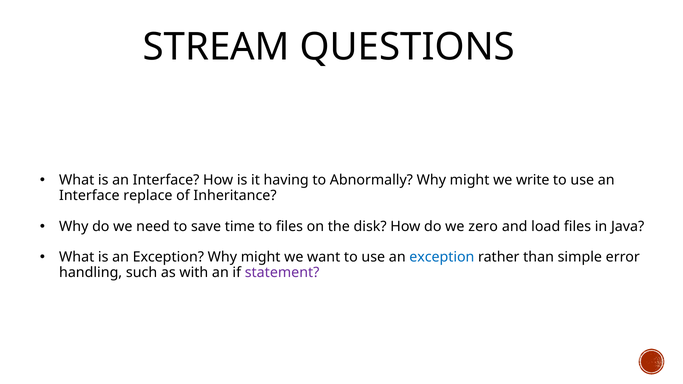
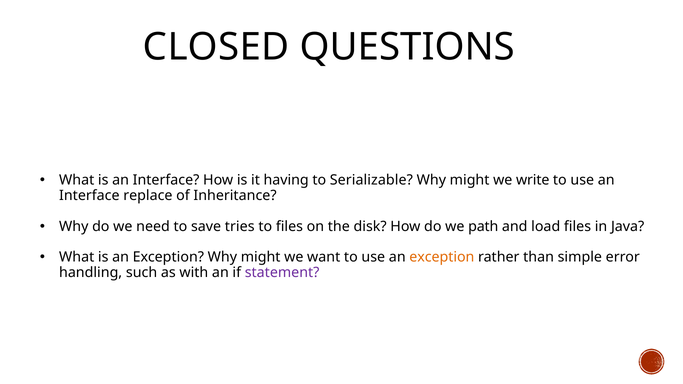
STREAM: STREAM -> CLOSED
Abnormally: Abnormally -> Serializable
time: time -> tries
zero: zero -> path
exception at (442, 257) colour: blue -> orange
